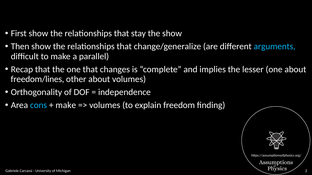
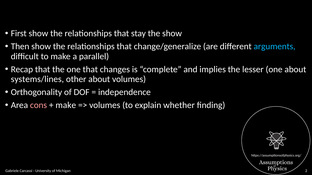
freedom/lines: freedom/lines -> systems/lines
cons colour: light blue -> pink
freedom: freedom -> whether
